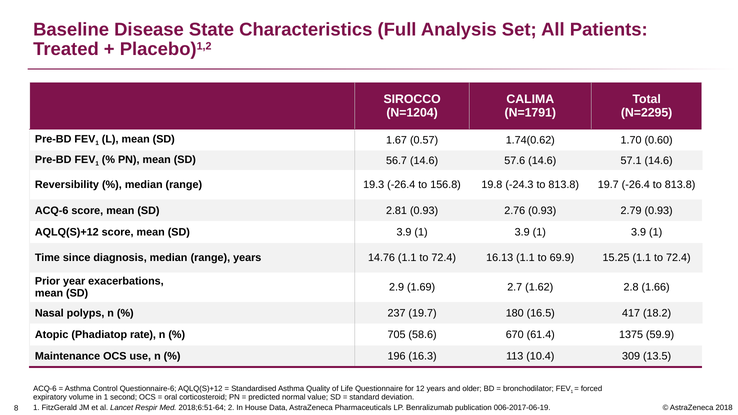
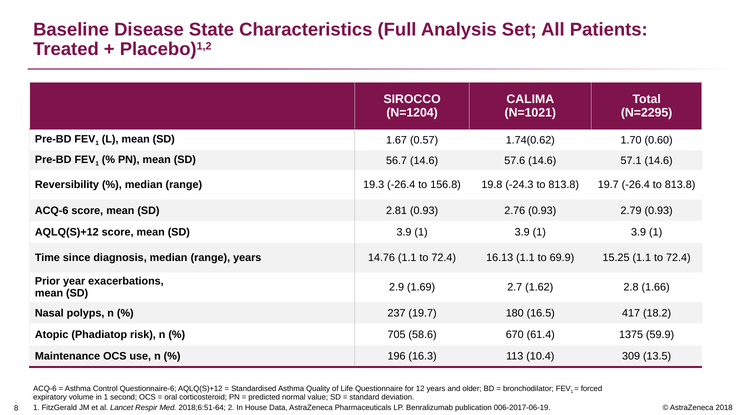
N=1791: N=1791 -> N=1021
rate: rate -> risk
